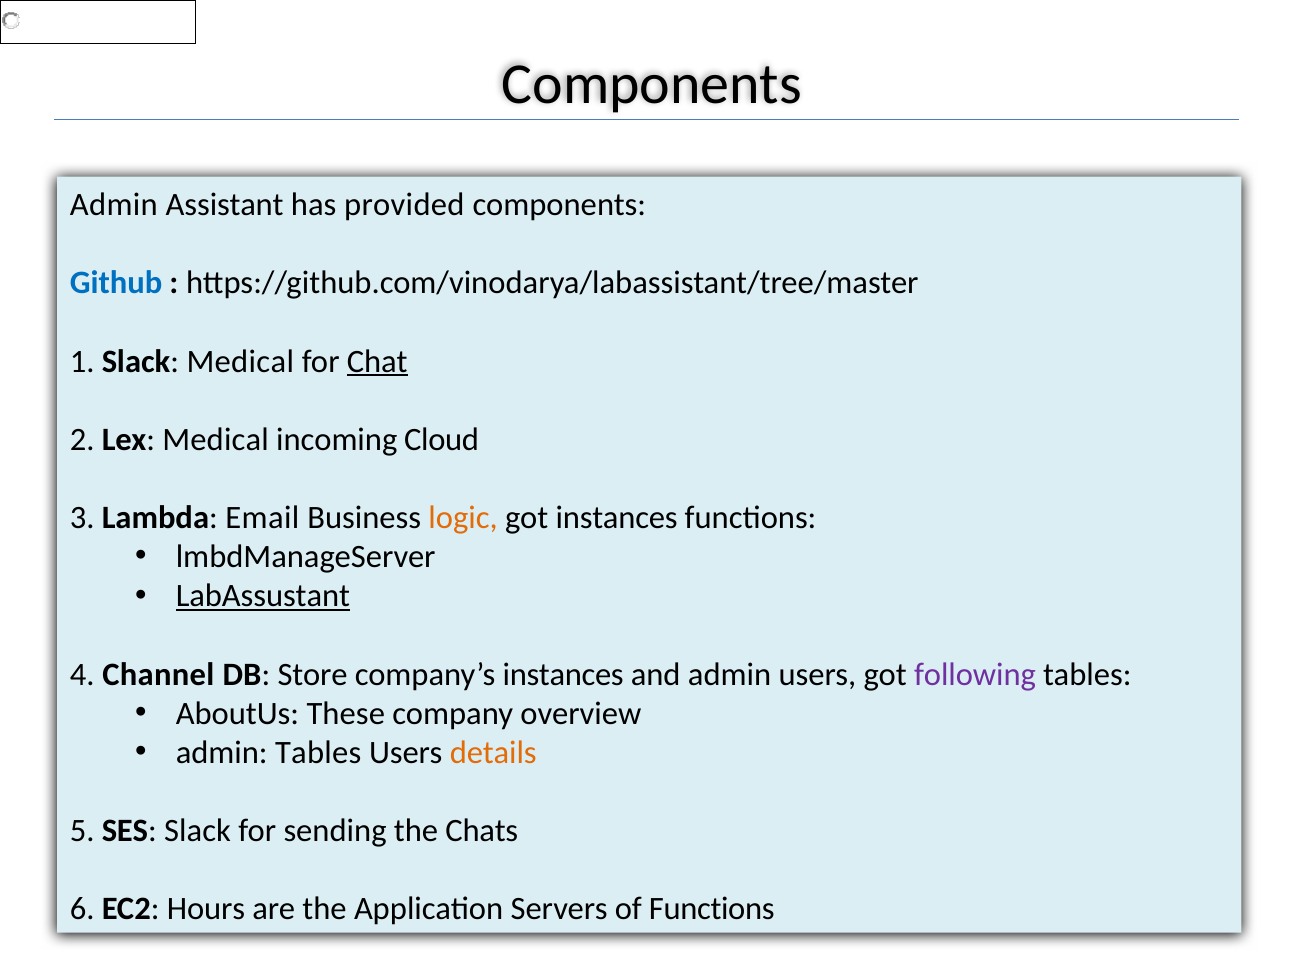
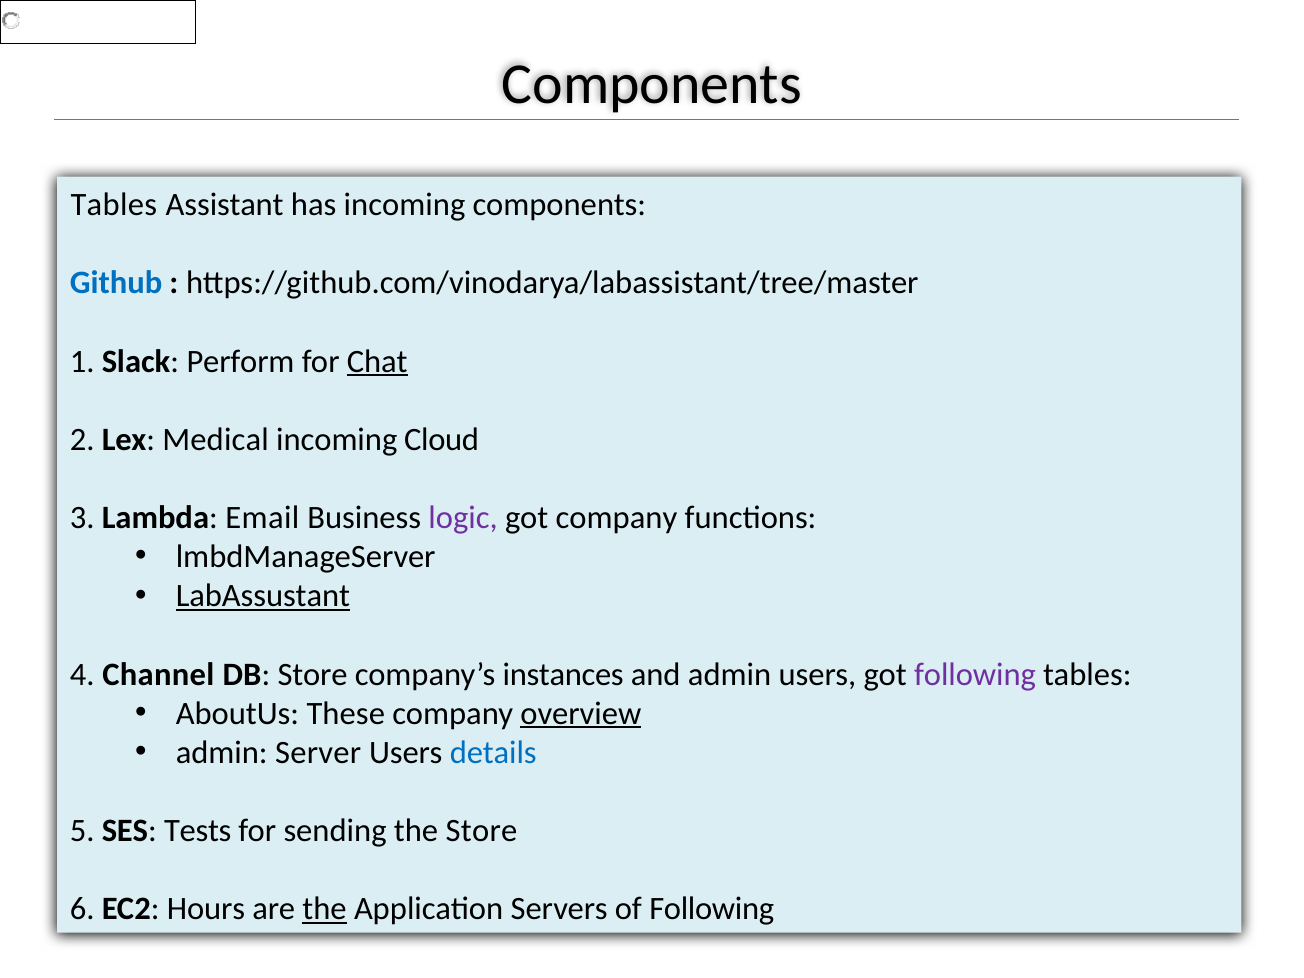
Admin at (114, 205): Admin -> Tables
has provided: provided -> incoming
Slack Medical: Medical -> Perform
logic colour: orange -> purple
got instances: instances -> company
overview underline: none -> present
admin Tables: Tables -> Server
details colour: orange -> blue
SES Slack: Slack -> Tests
the Chats: Chats -> Store
the at (325, 909) underline: none -> present
of Functions: Functions -> Following
